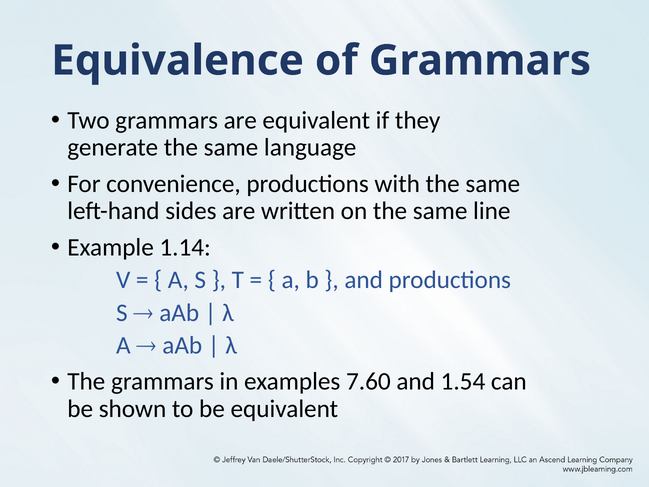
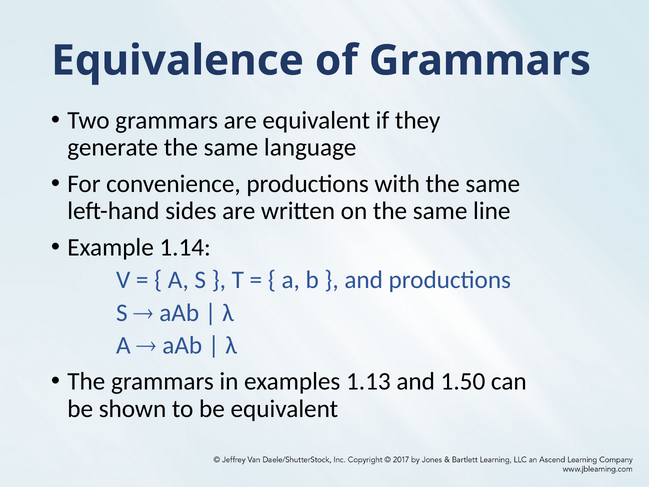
7.60: 7.60 -> 1.13
1.54: 1.54 -> 1.50
